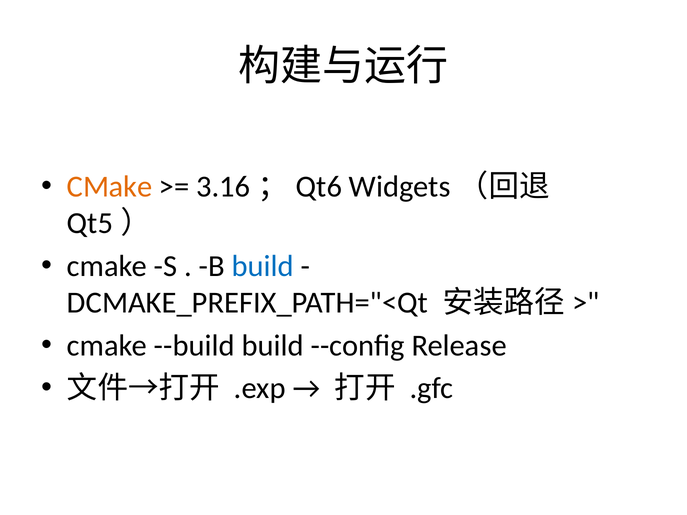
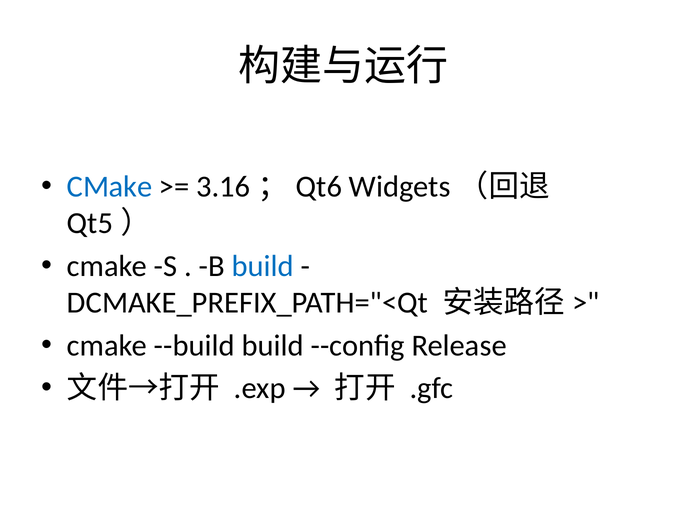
CMake at (110, 187) colour: orange -> blue
